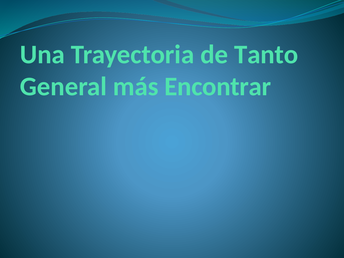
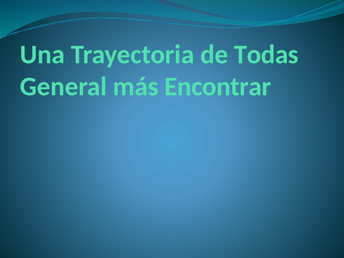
Tanto: Tanto -> Todas
